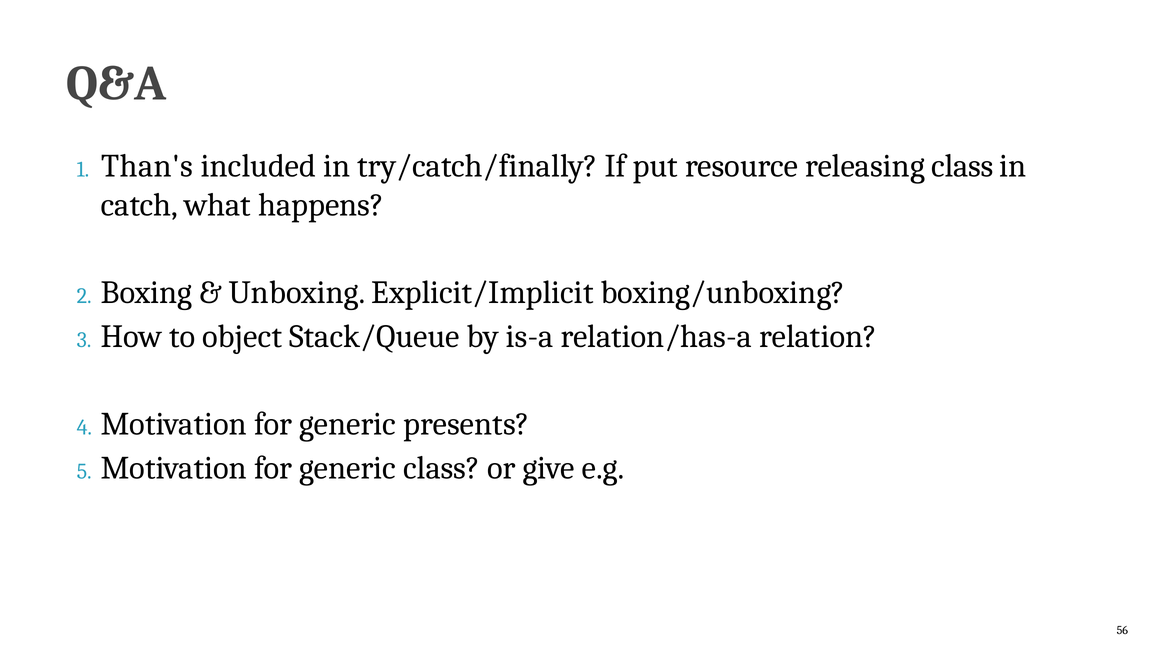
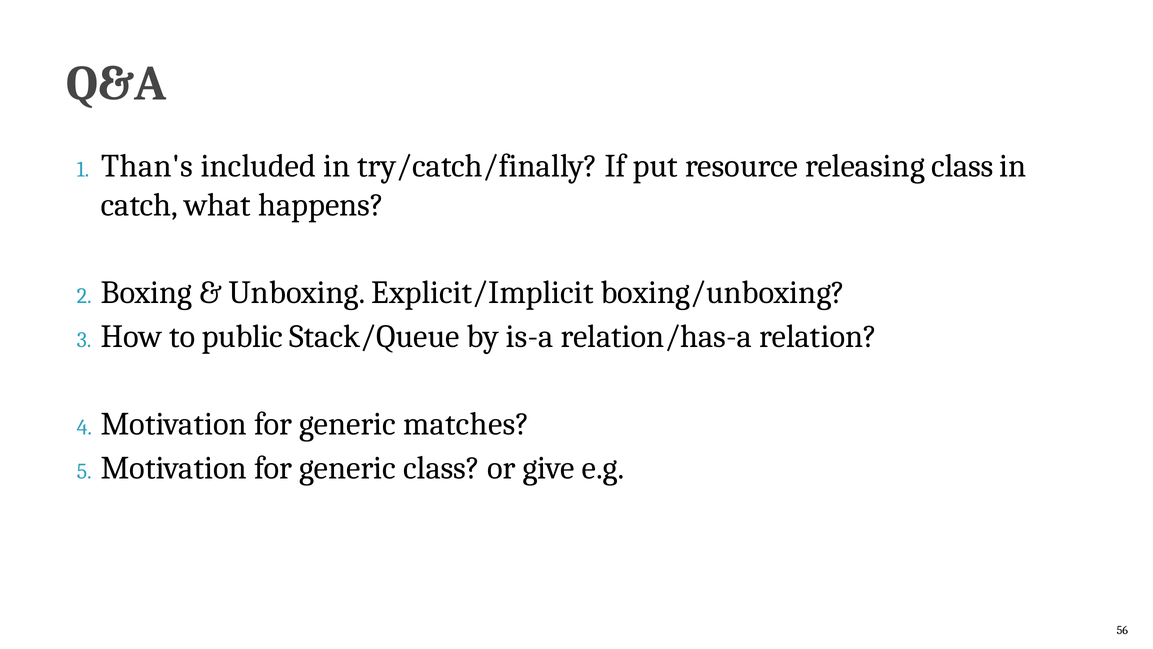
object: object -> public
presents: presents -> matches
